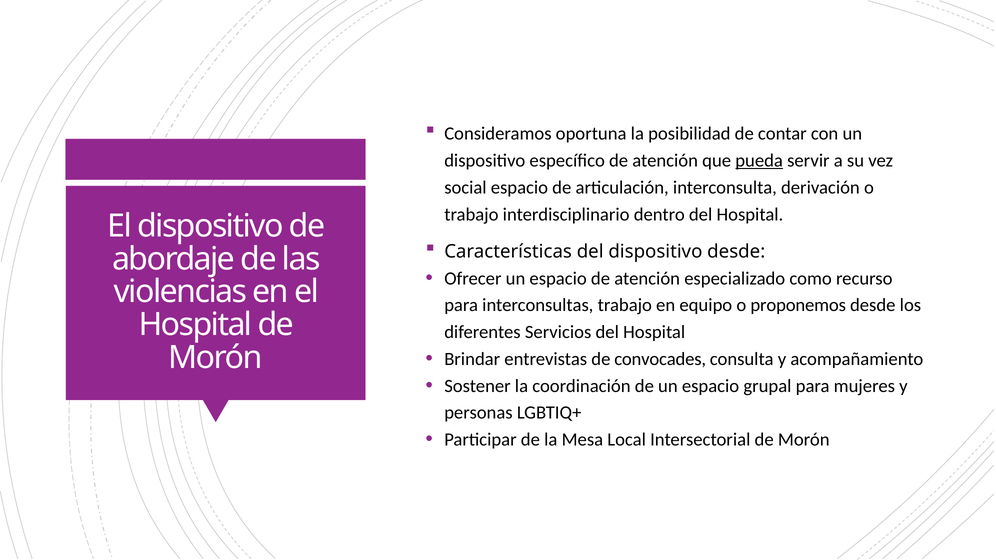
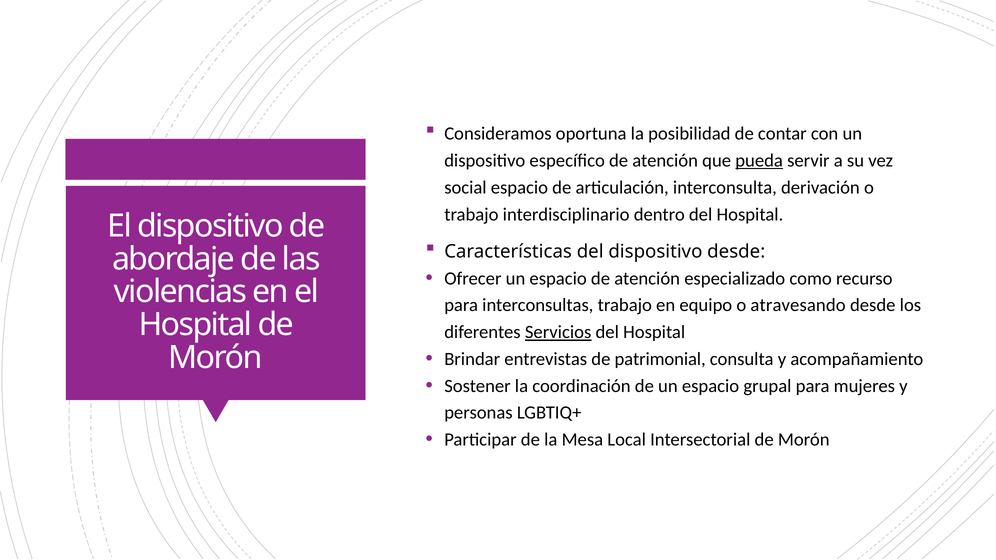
proponemos: proponemos -> atravesando
Servicios underline: none -> present
convocades: convocades -> patrimonial
